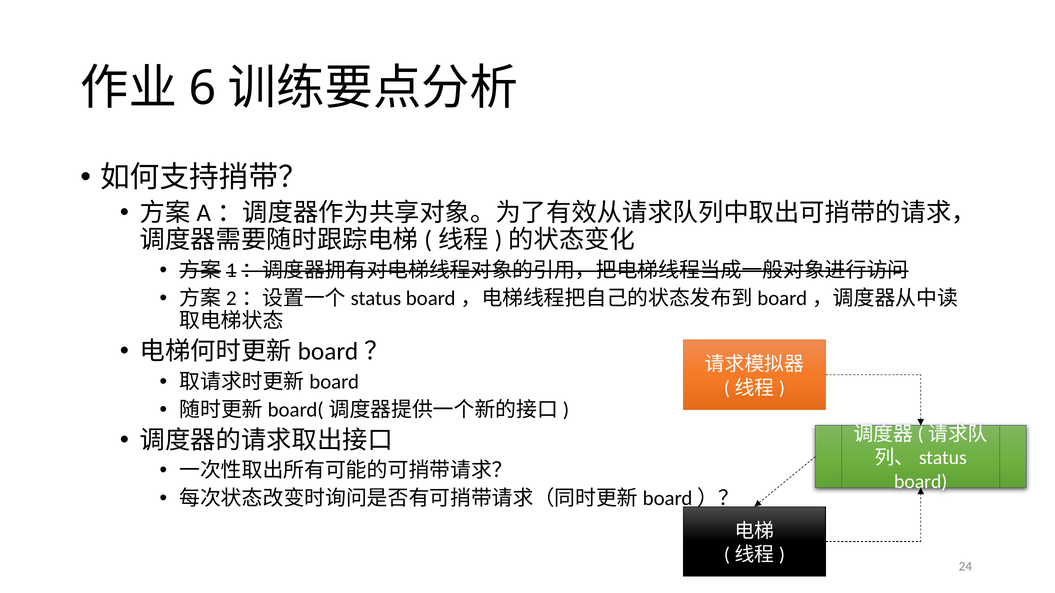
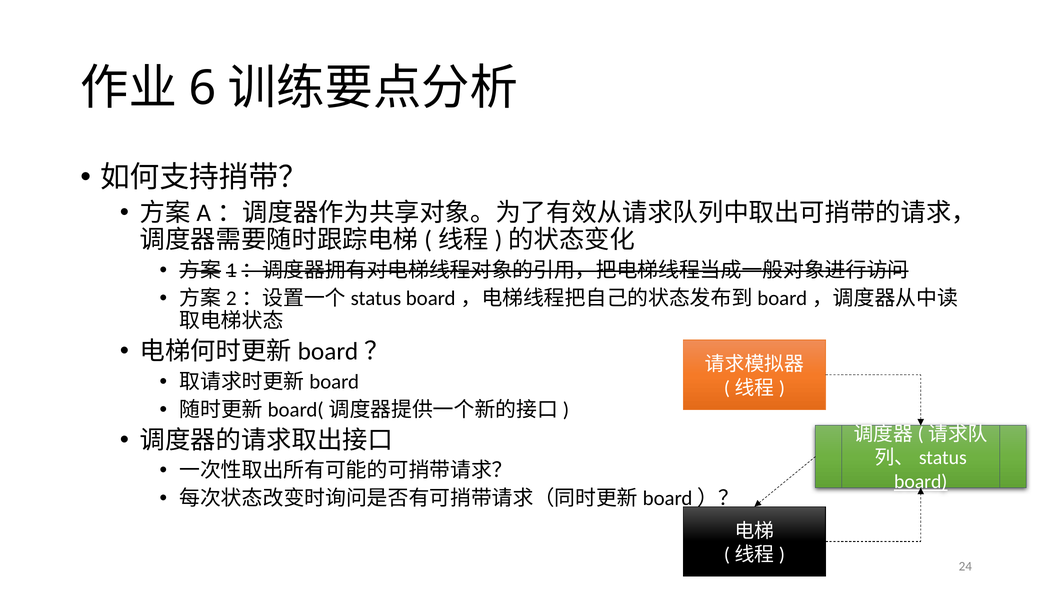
board underline: none -> present
